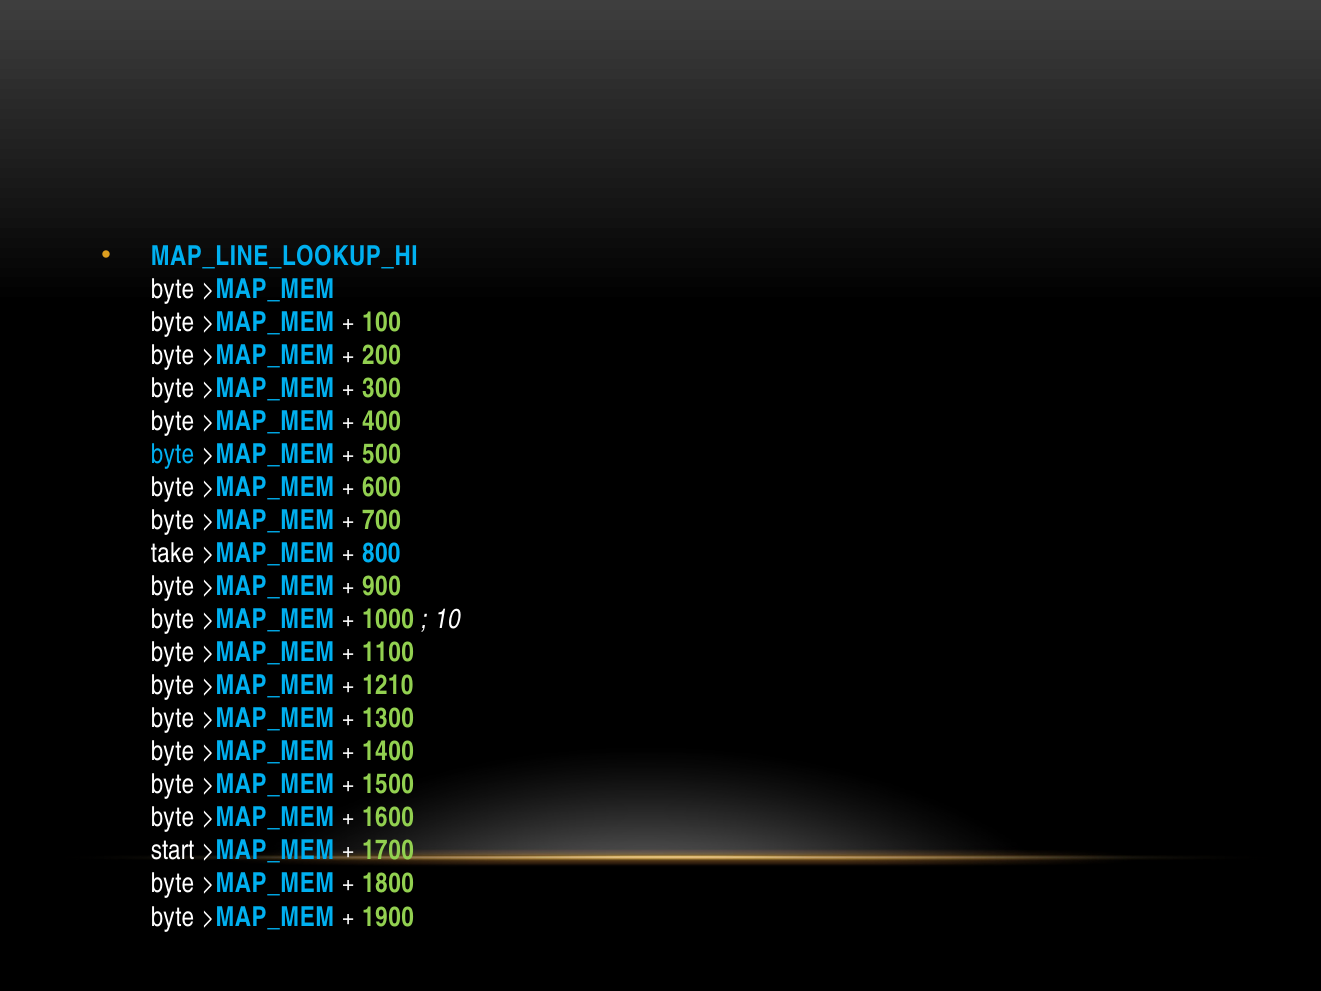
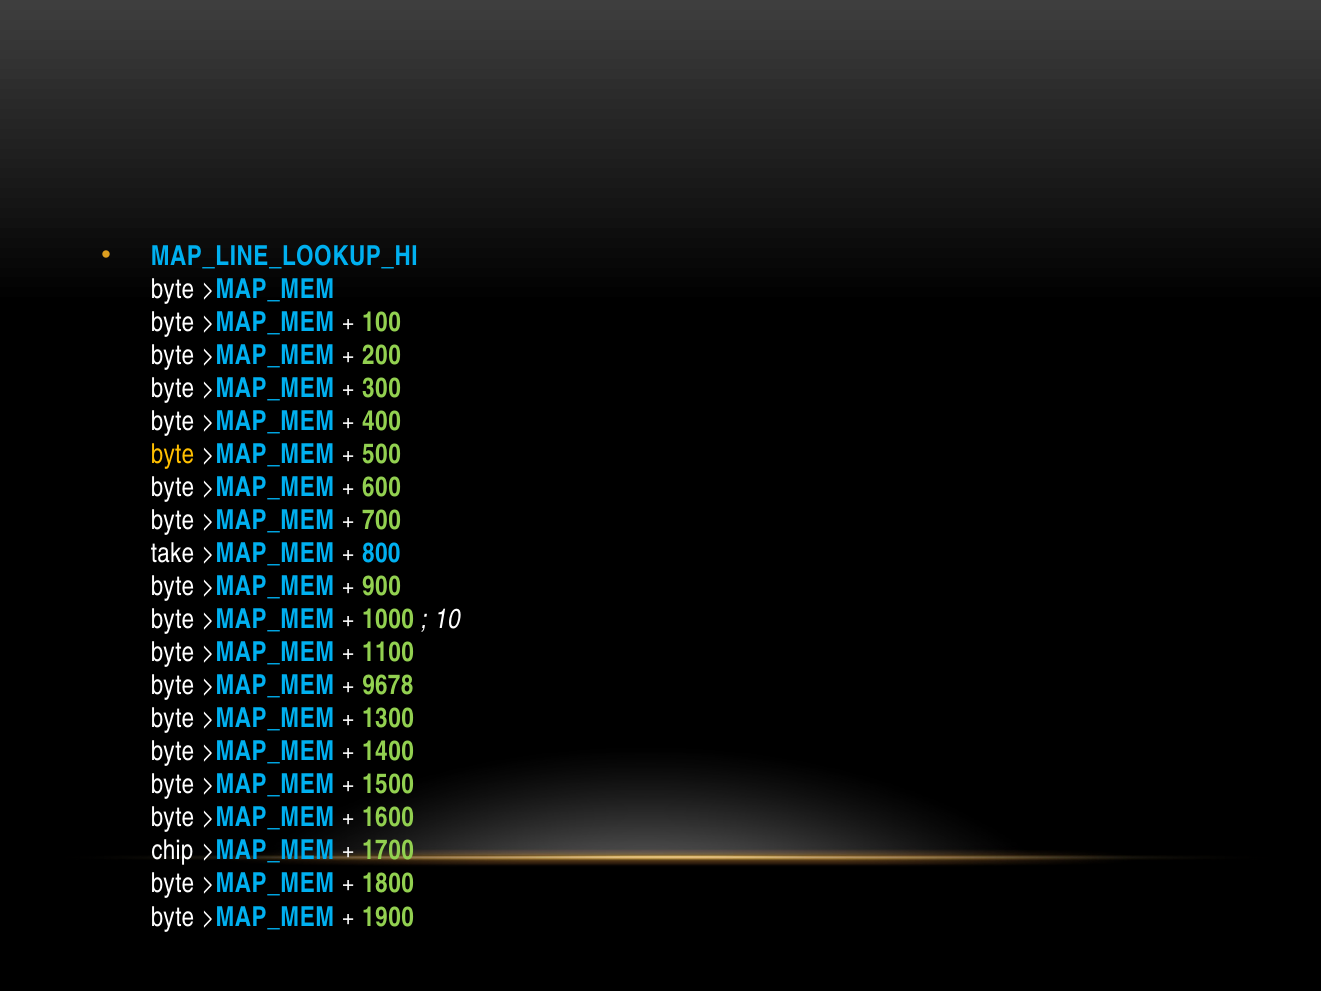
byte at (172, 454) colour: light blue -> yellow
1210: 1210 -> 9678
start: start -> chip
